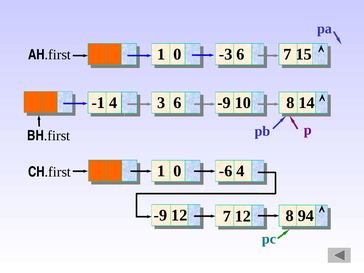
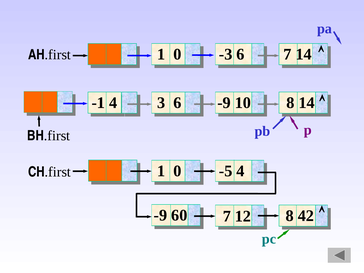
7 15: 15 -> 14
-6: -6 -> -5
-9 12: 12 -> 60
94: 94 -> 42
